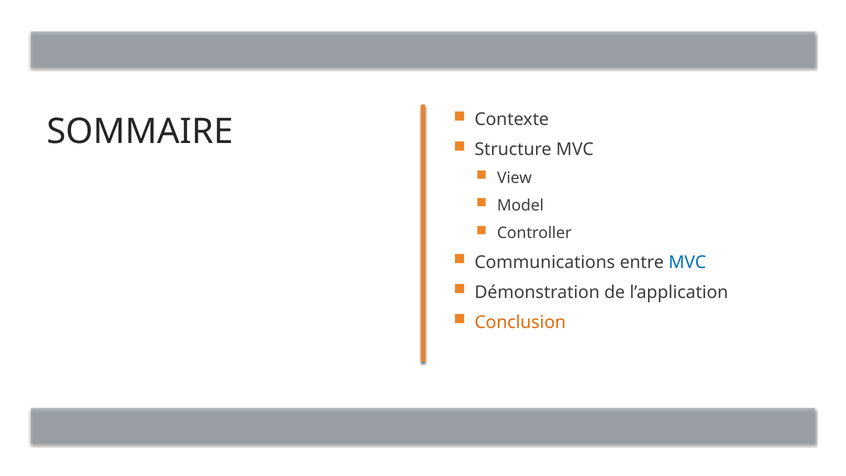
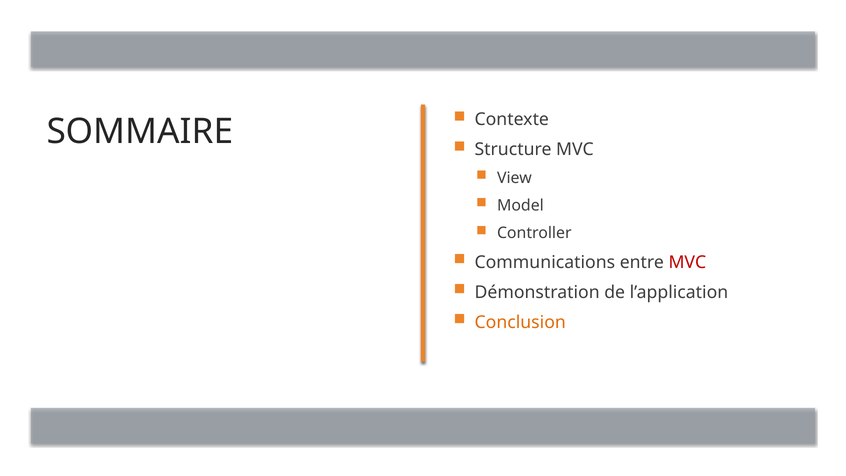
MVC at (687, 262) colour: blue -> red
